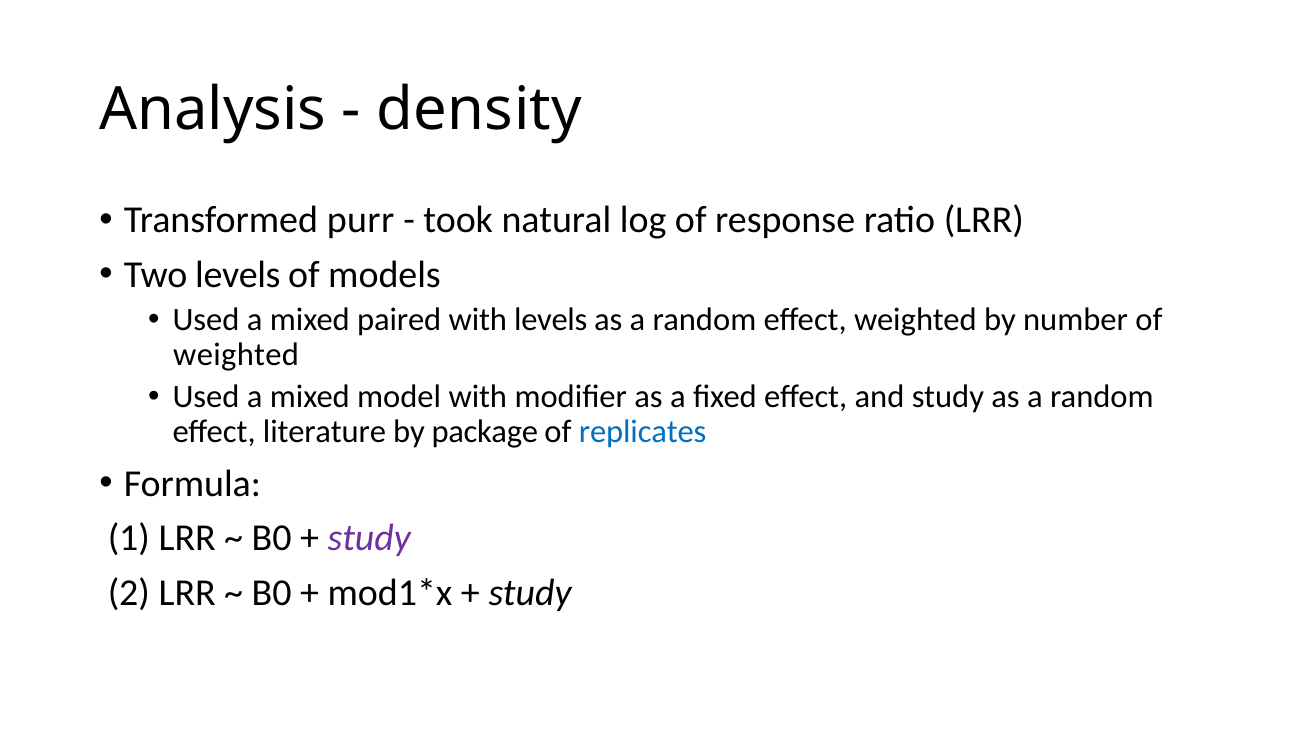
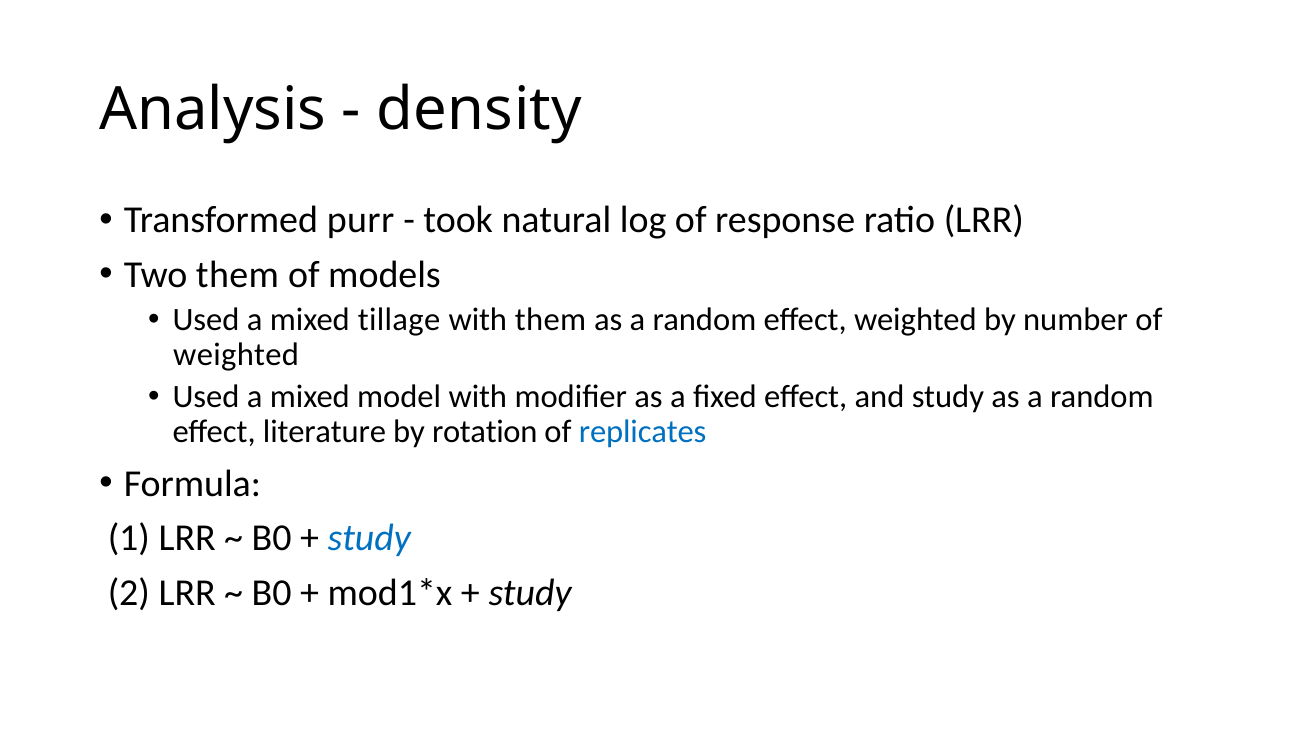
Two levels: levels -> them
paired: paired -> tillage
with levels: levels -> them
package: package -> rotation
study at (369, 538) colour: purple -> blue
